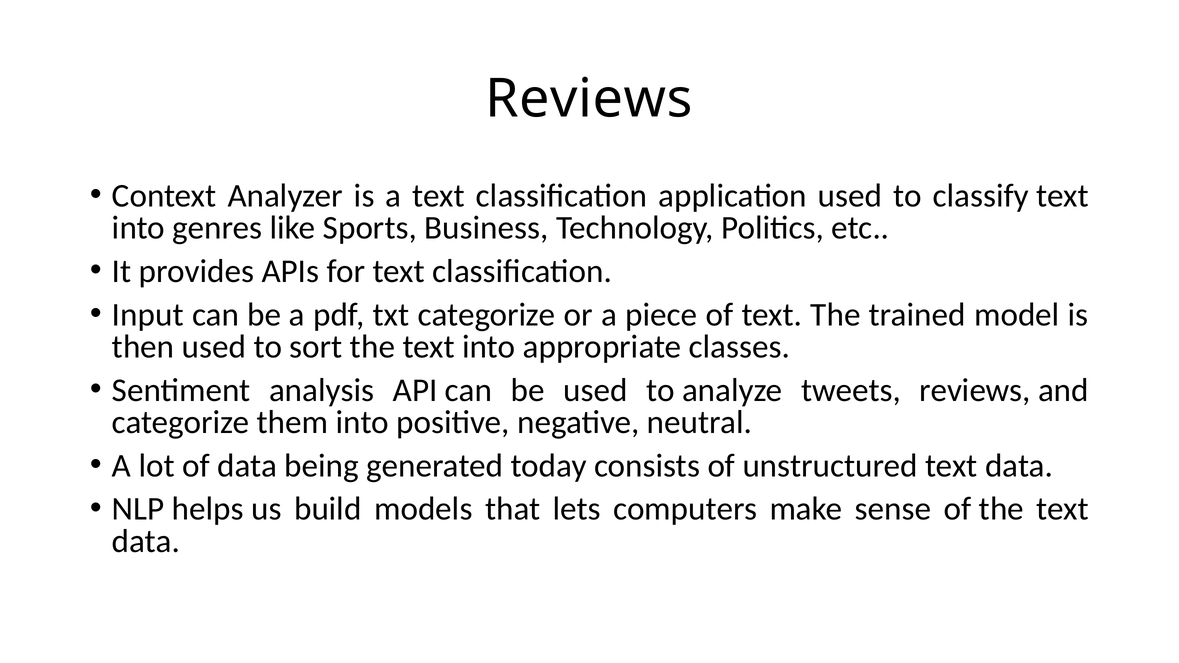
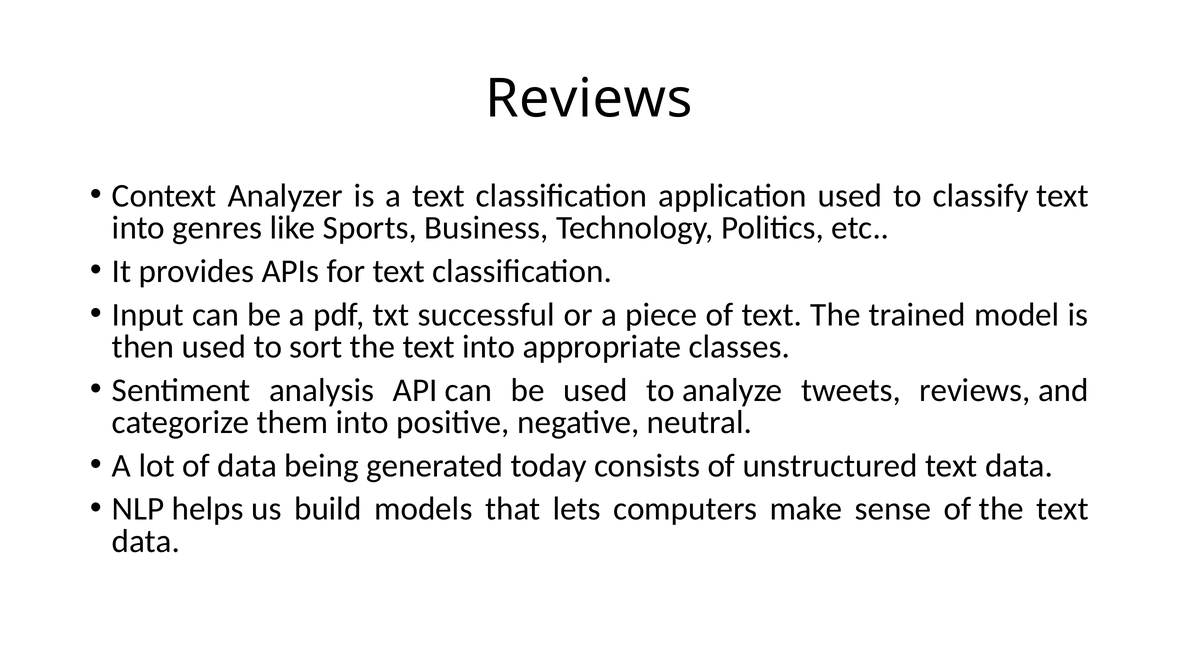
txt categorize: categorize -> successful
